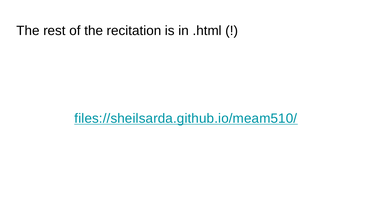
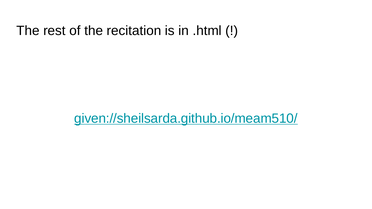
files://sheilsarda.github.io/meam510/: files://sheilsarda.github.io/meam510/ -> given://sheilsarda.github.io/meam510/
